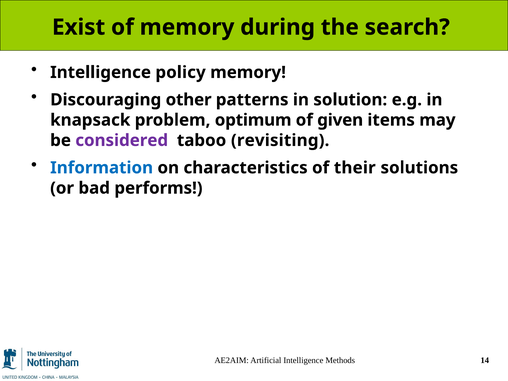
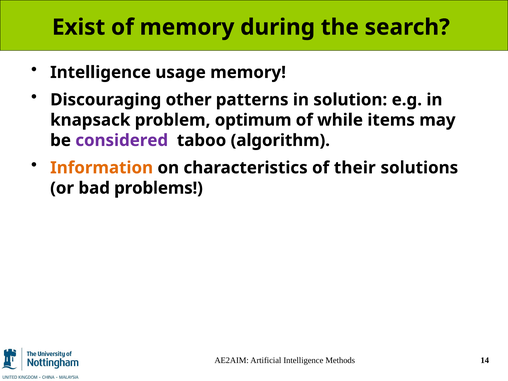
policy: policy -> usage
given: given -> while
revisiting: revisiting -> algorithm
Information colour: blue -> orange
performs: performs -> problems
